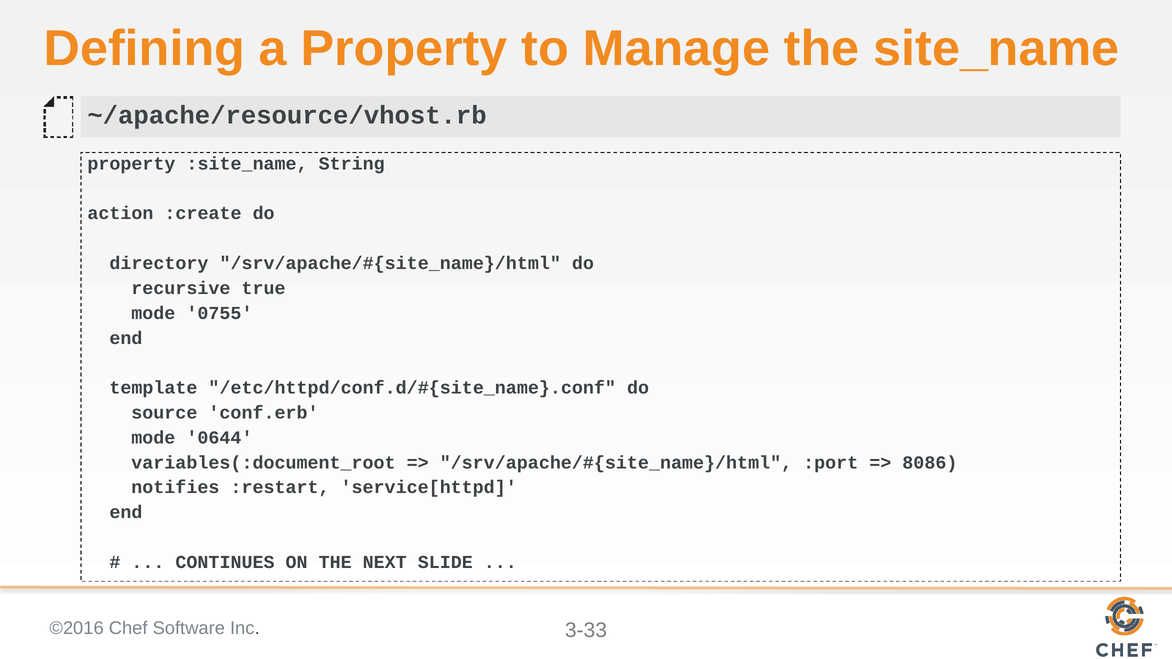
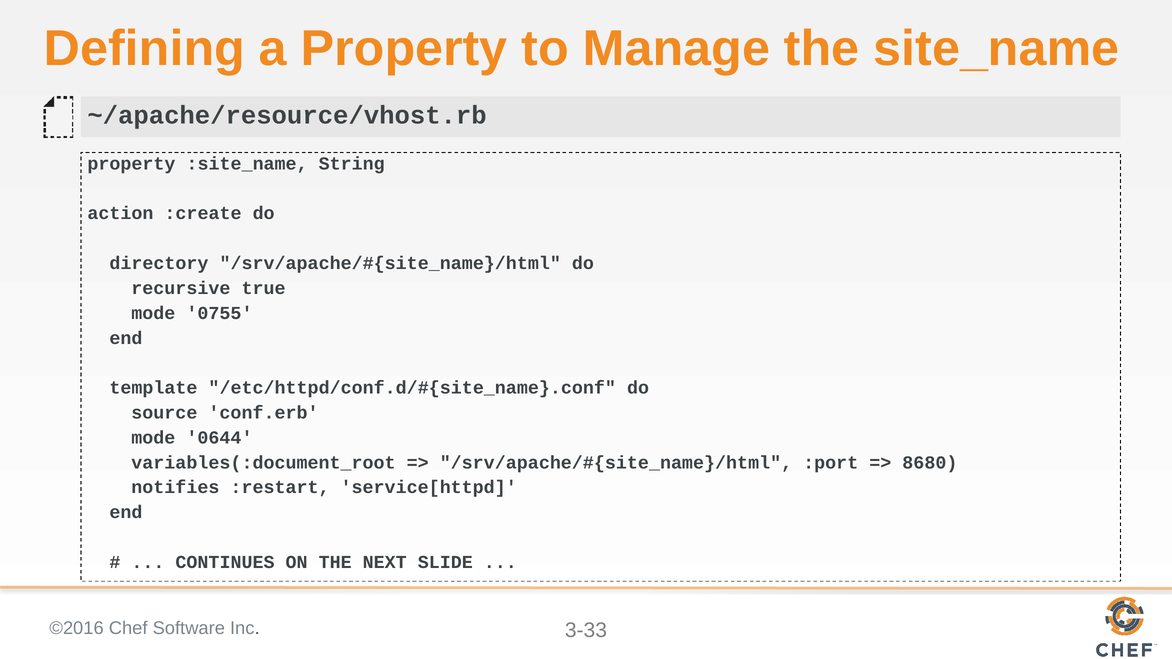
8086: 8086 -> 8680
